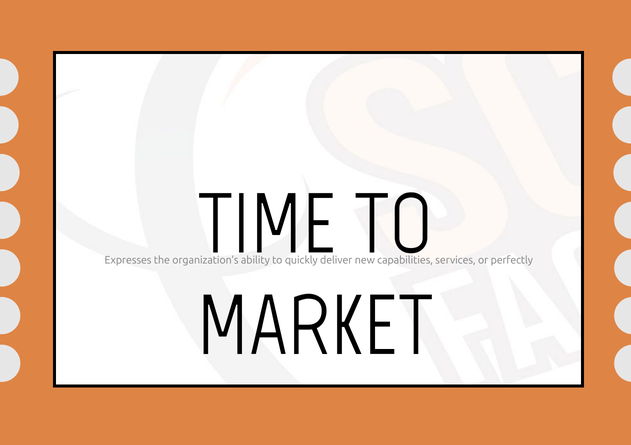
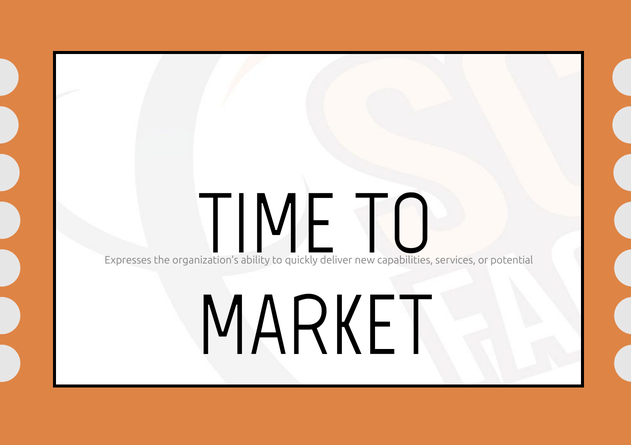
perfectly: perfectly -> potential
